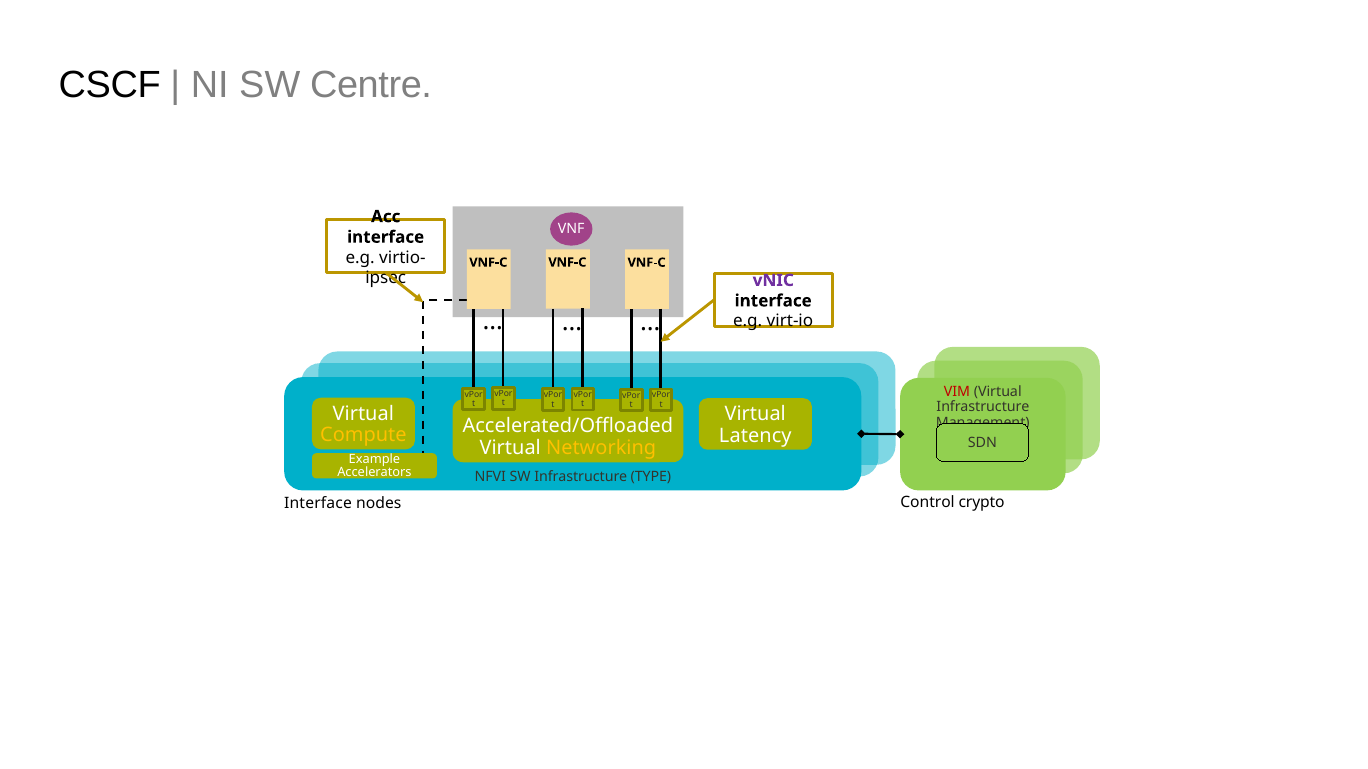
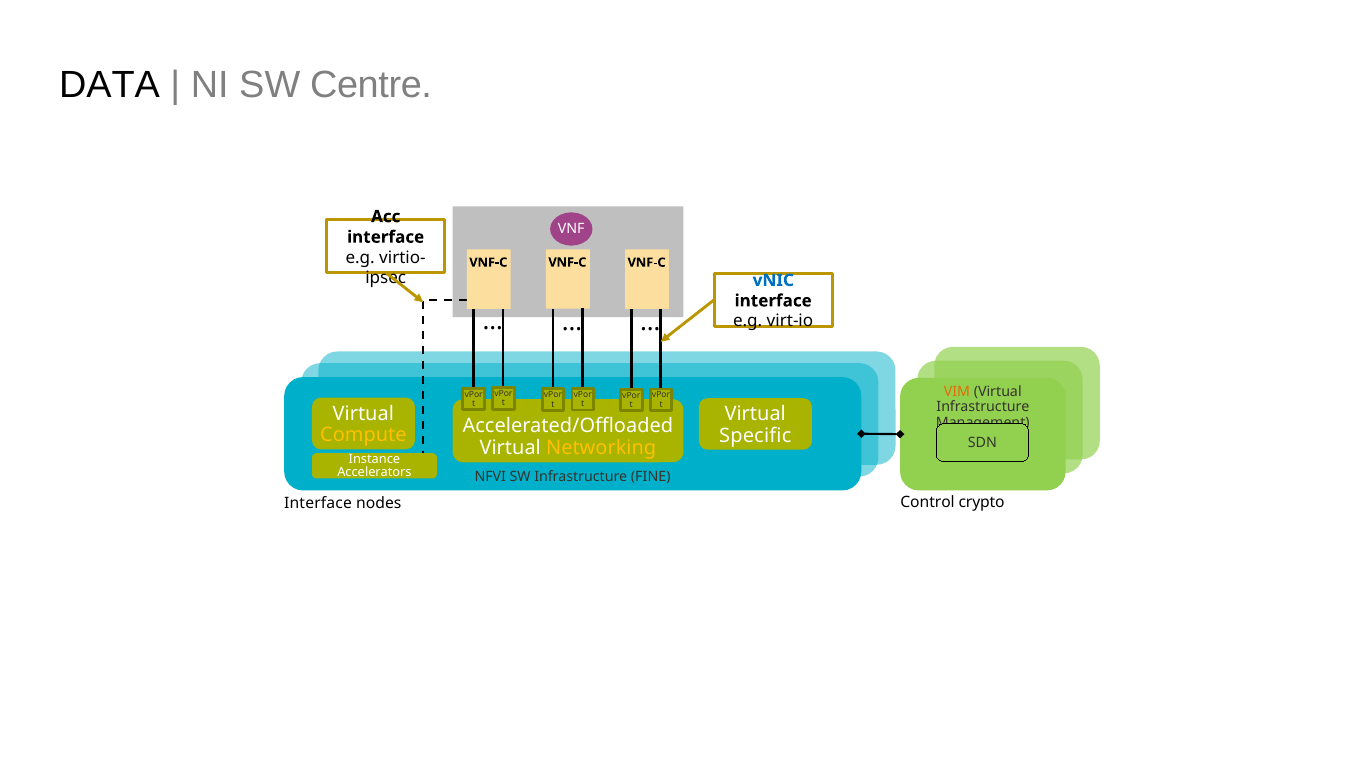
CSCF: CSCF -> DATA
vNIC colour: purple -> blue
VIM colour: red -> orange
Latency: Latency -> Specific
Example: Example -> Instance
TYPE: TYPE -> FINE
